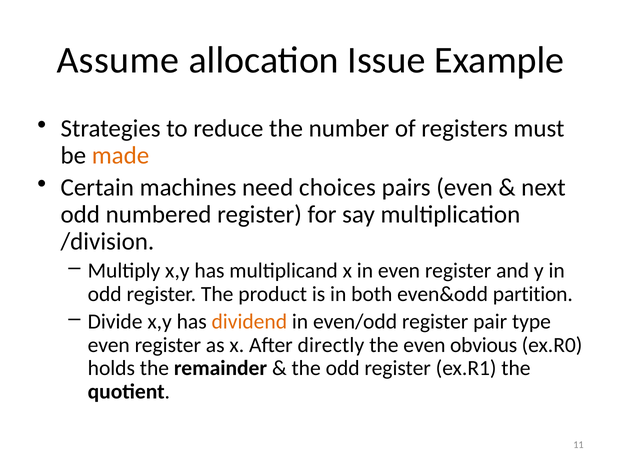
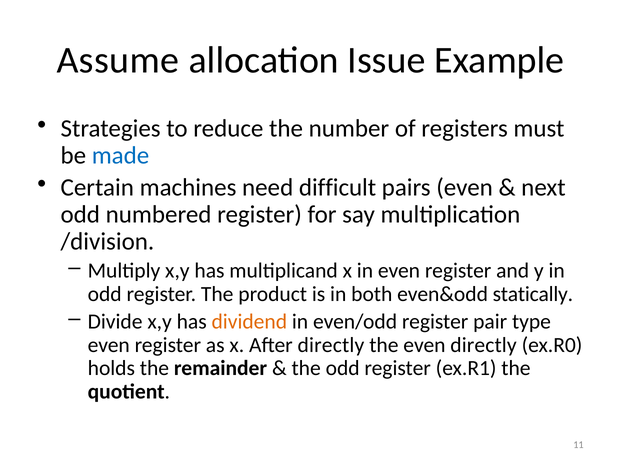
made colour: orange -> blue
choices: choices -> difficult
partition: partition -> statically
even obvious: obvious -> directly
